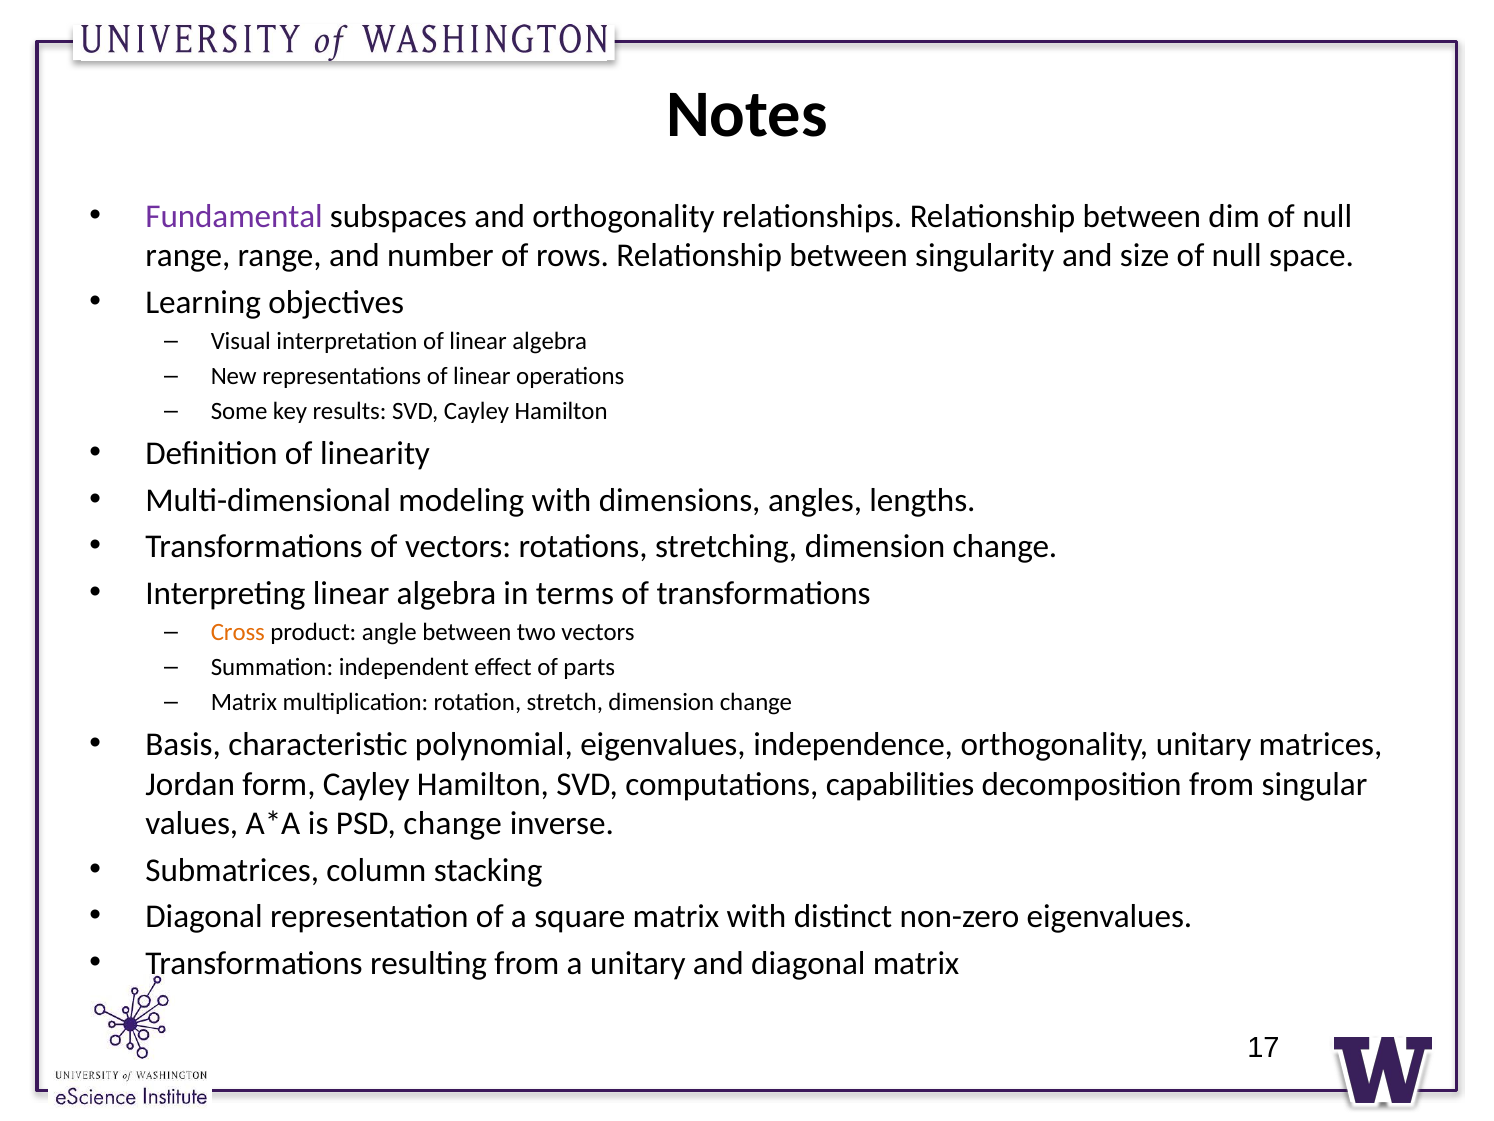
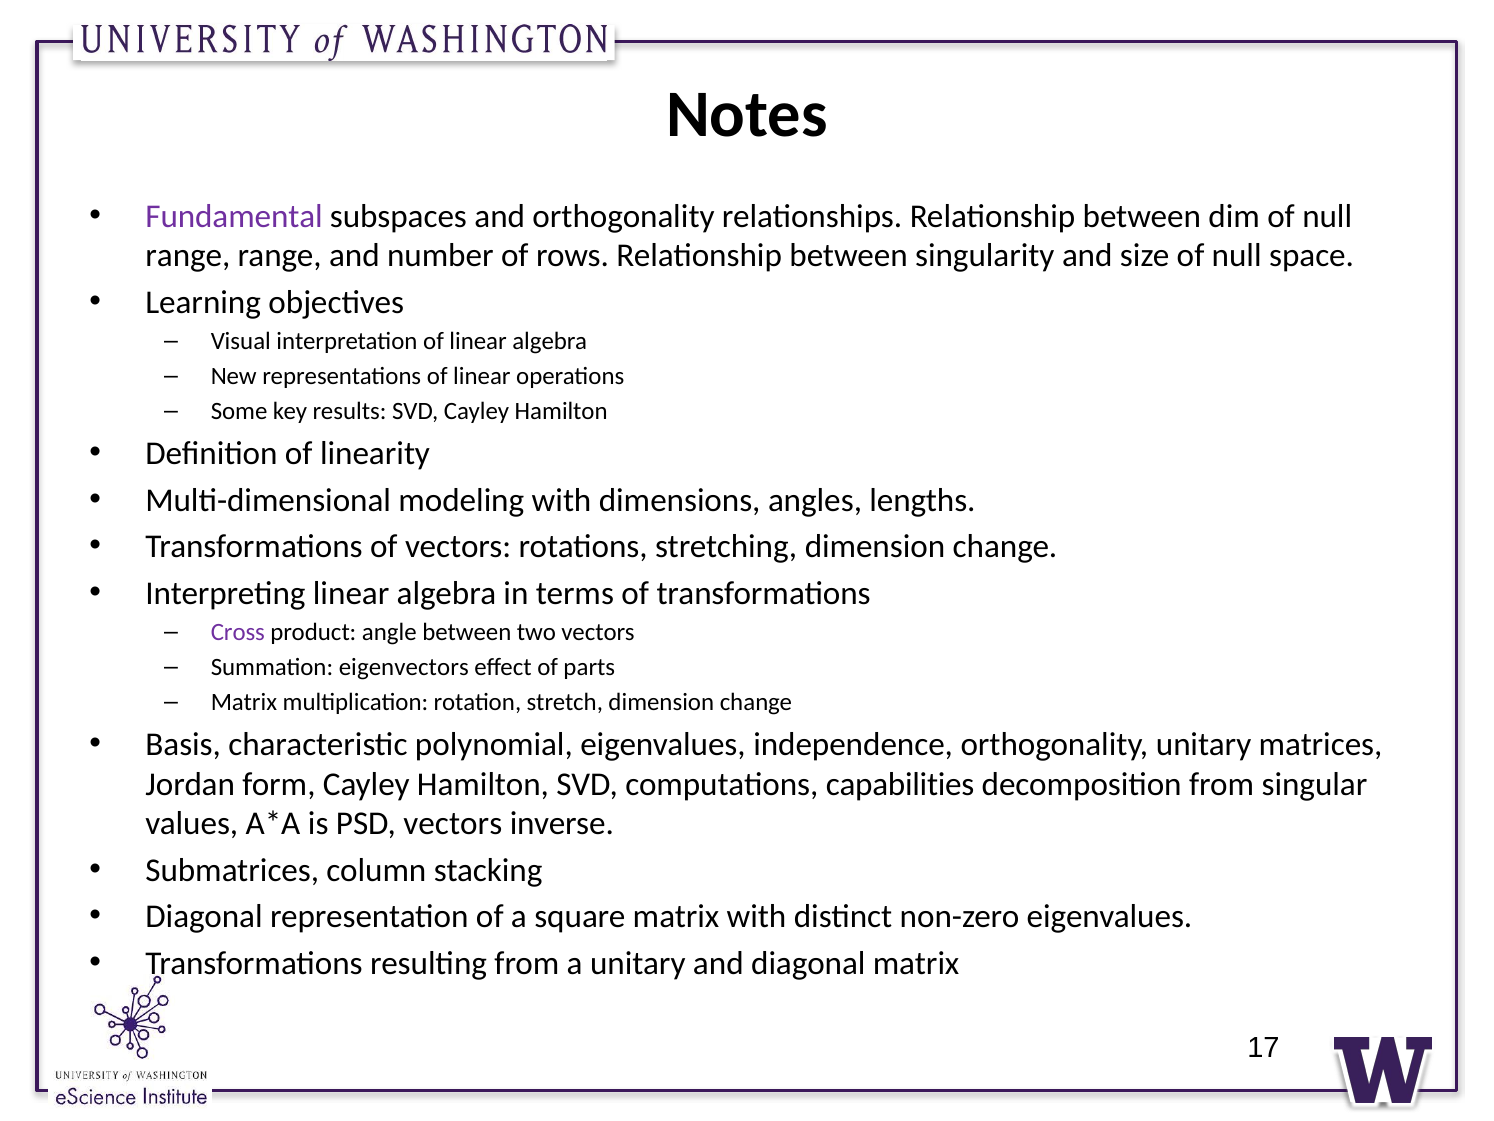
Cross colour: orange -> purple
independent: independent -> eigenvectors
PSD change: change -> vectors
